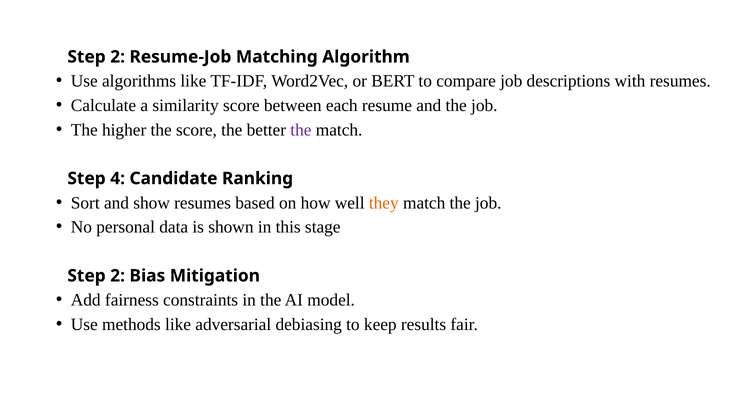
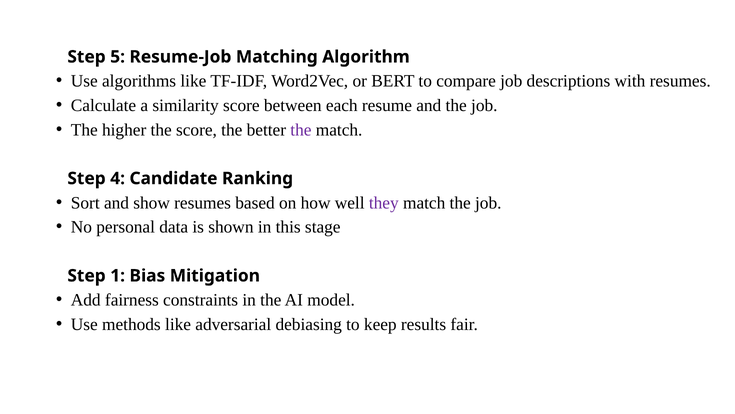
2 at (118, 57): 2 -> 5
they colour: orange -> purple
2 at (118, 275): 2 -> 1
